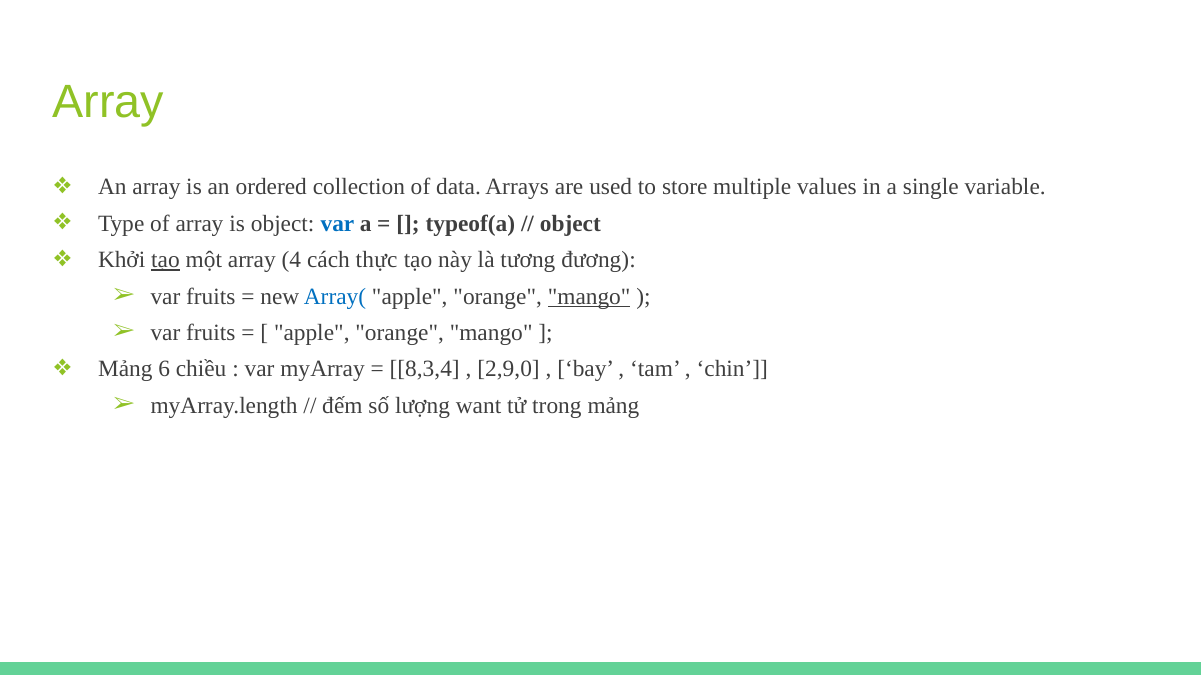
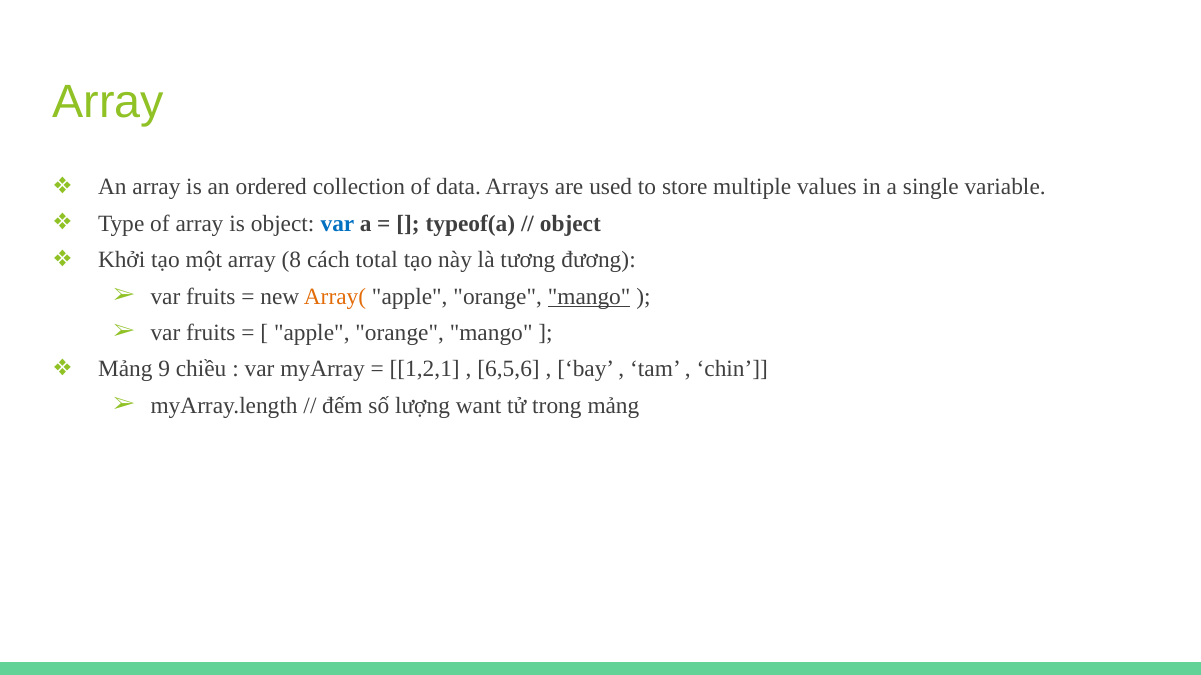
tạo at (166, 260) underline: present -> none
4: 4 -> 8
thực: thực -> total
Array( colour: blue -> orange
6: 6 -> 9
8,3,4: 8,3,4 -> 1,2,1
2,9,0: 2,9,0 -> 6,5,6
